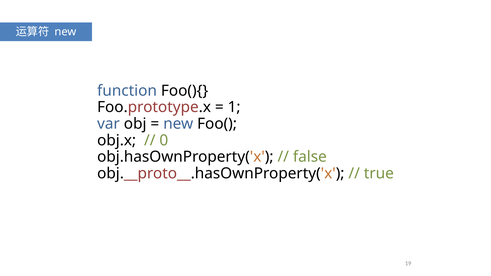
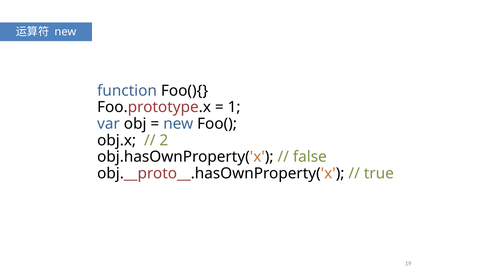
0: 0 -> 2
